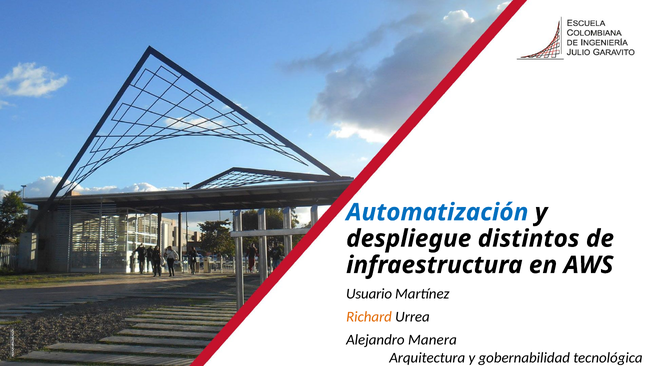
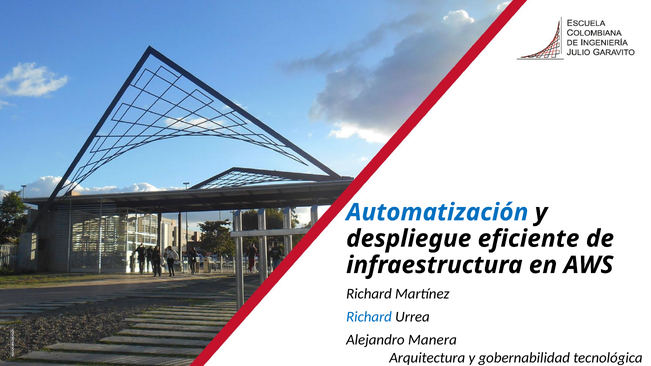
distintos: distintos -> eficiente
Usuario at (369, 294): Usuario -> Richard
Richard at (369, 317) colour: orange -> blue
